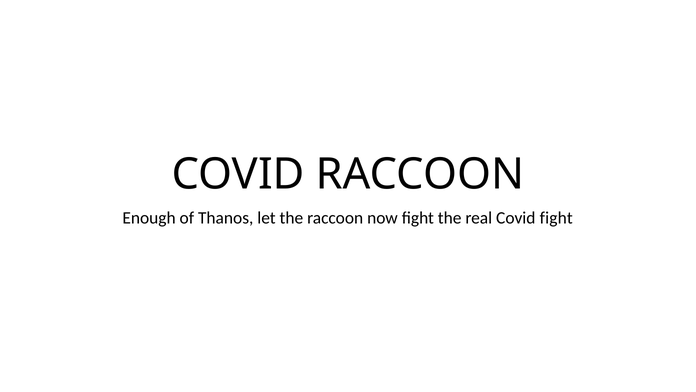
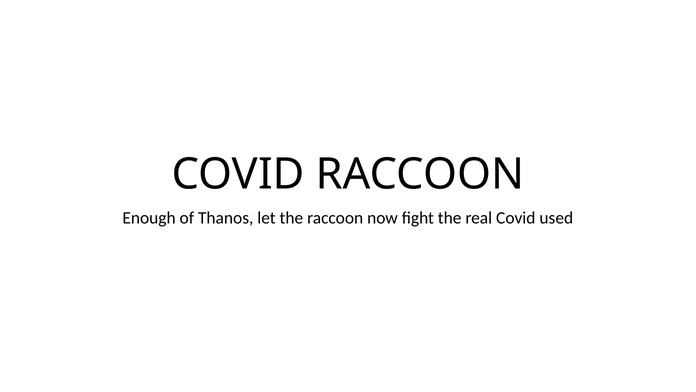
Covid fight: fight -> used
